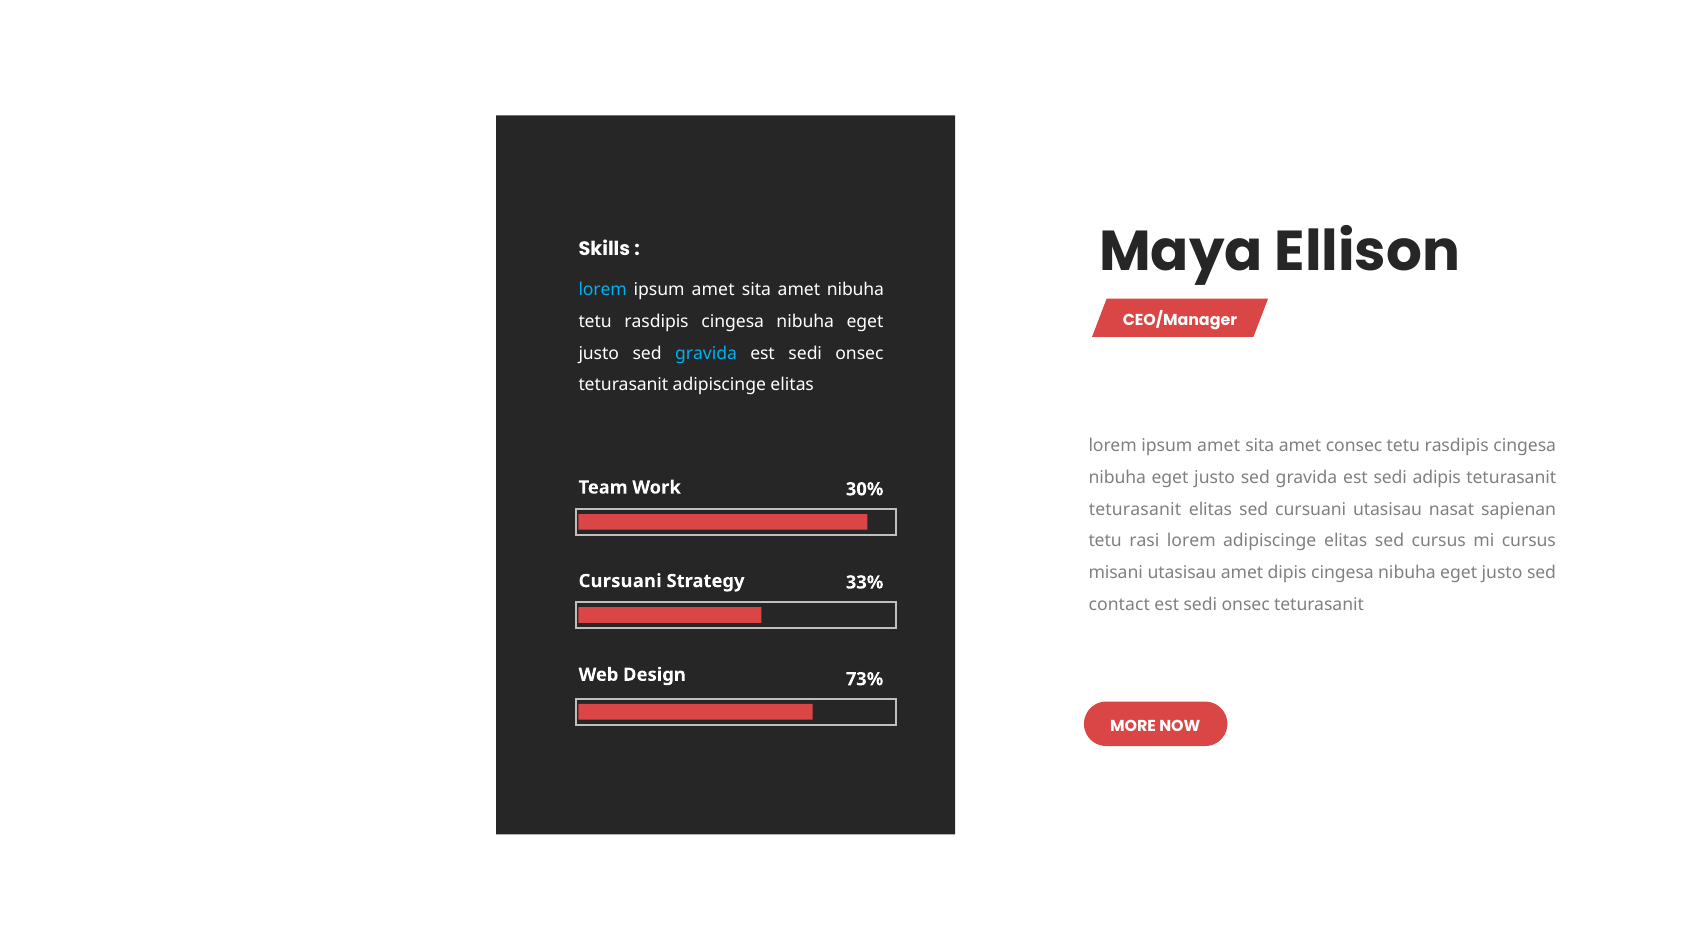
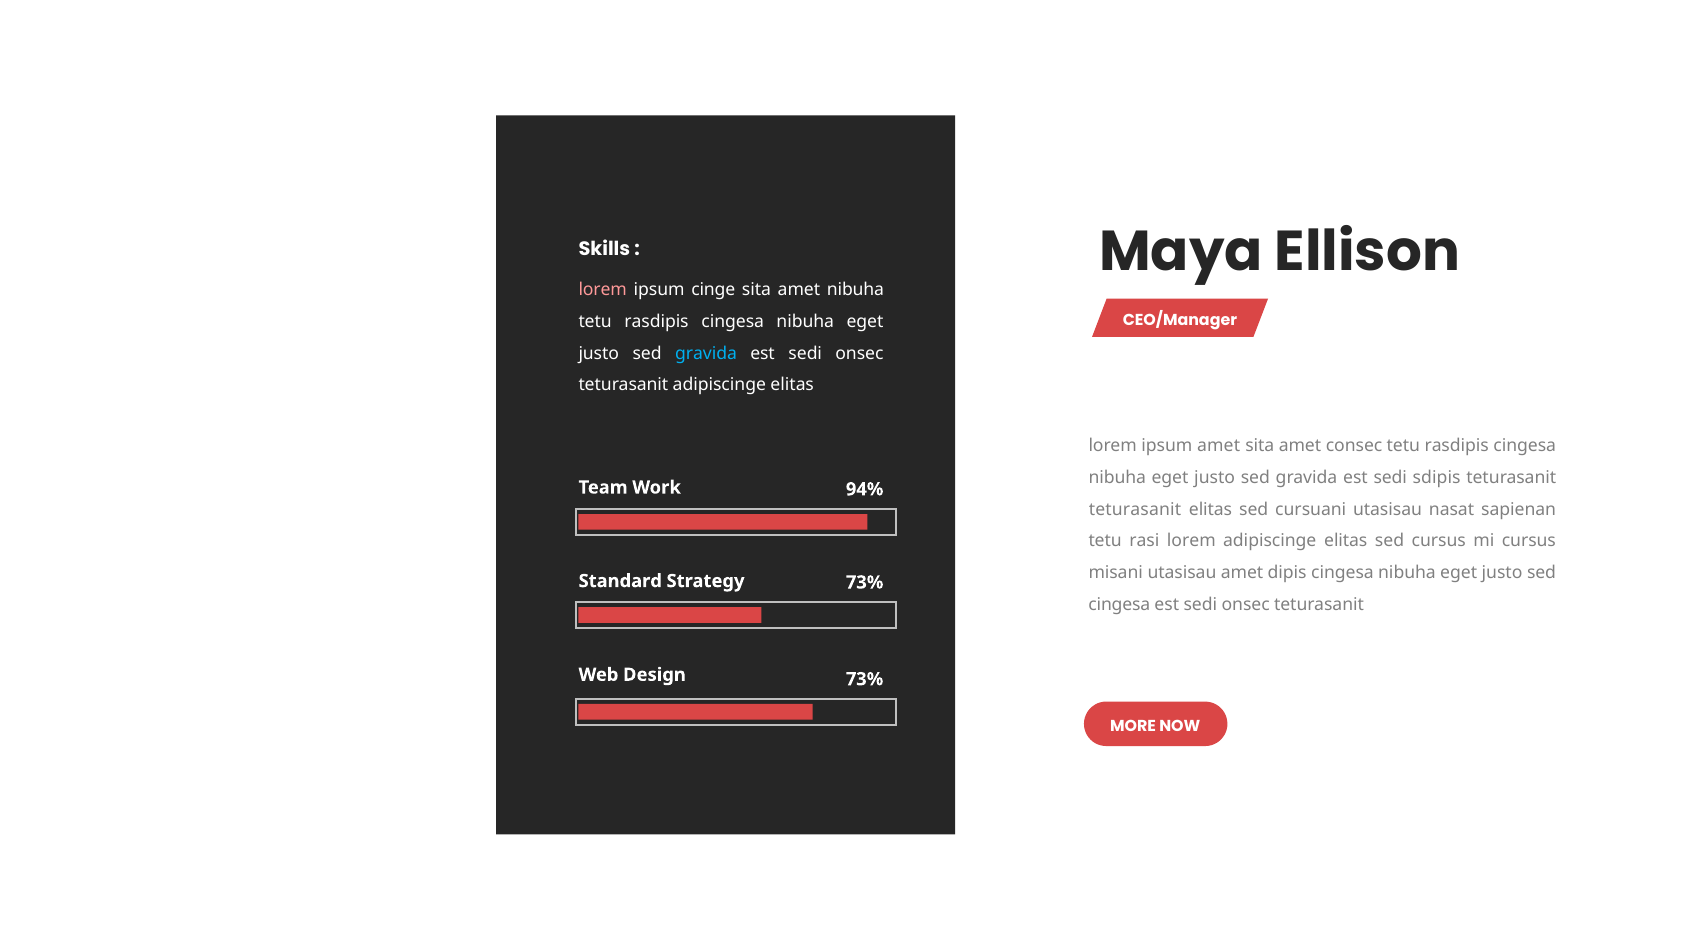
lorem at (603, 290) colour: light blue -> pink
amet at (713, 290): amet -> cinge
adipis: adipis -> sdipis
30%: 30% -> 94%
Cursuani at (620, 581): Cursuani -> Standard
33% at (865, 582): 33% -> 73%
contact at (1119, 605): contact -> cingesa
